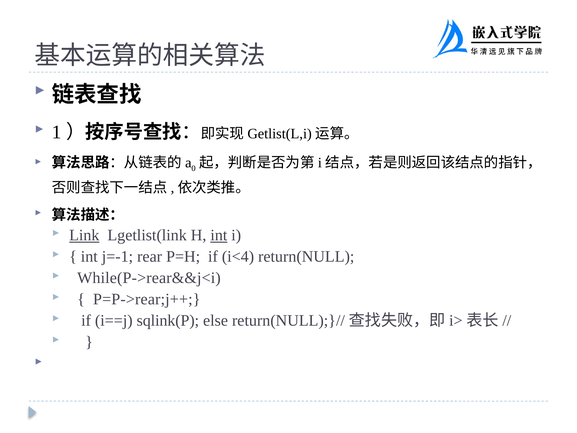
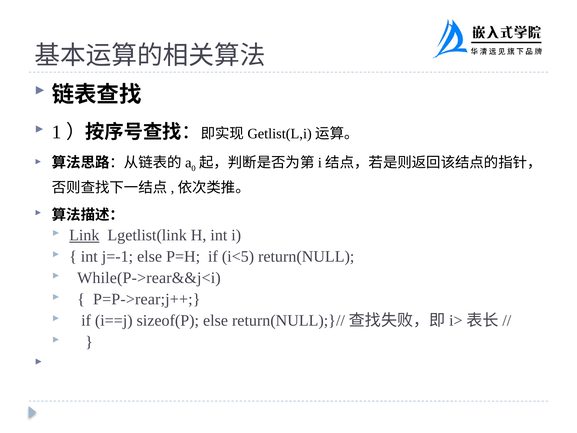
int at (219, 235) underline: present -> none
j=-1 rear: rear -> else
i<4: i<4 -> i<5
sqlink(P: sqlink(P -> sizeof(P
